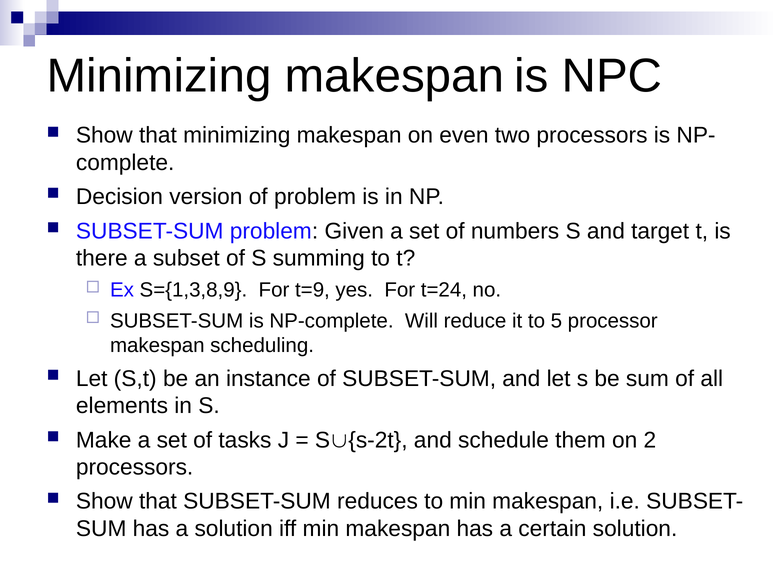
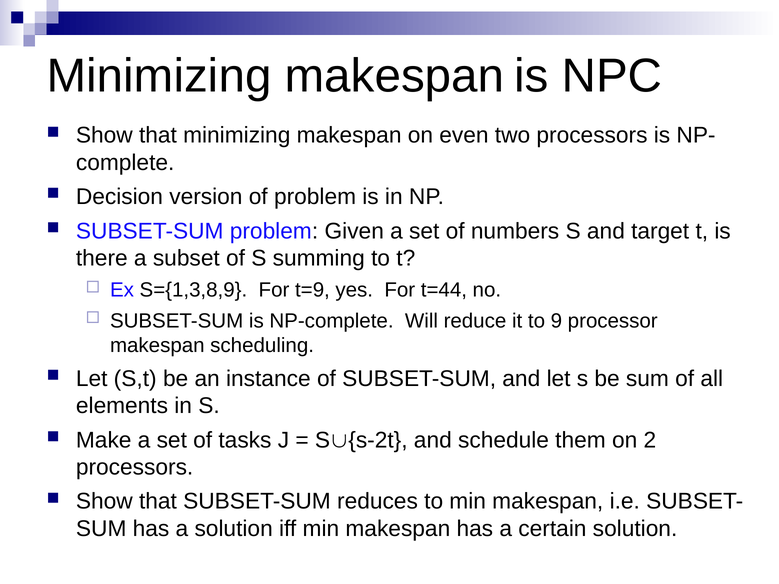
t=24: t=24 -> t=44
5: 5 -> 9
